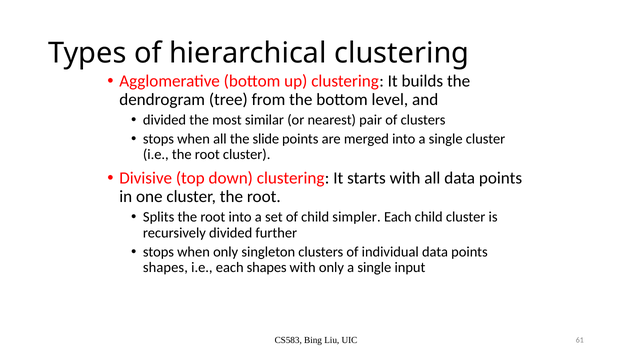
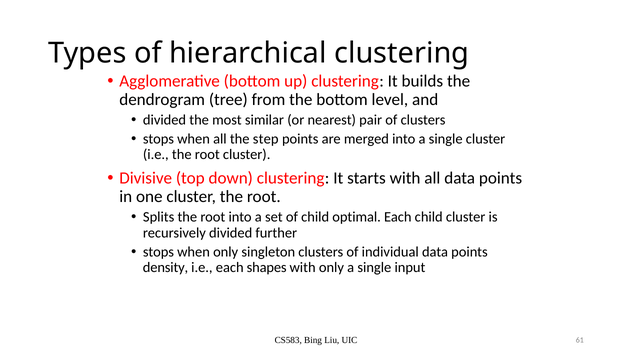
slide: slide -> step
simpler: simpler -> optimal
shapes at (165, 267): shapes -> density
